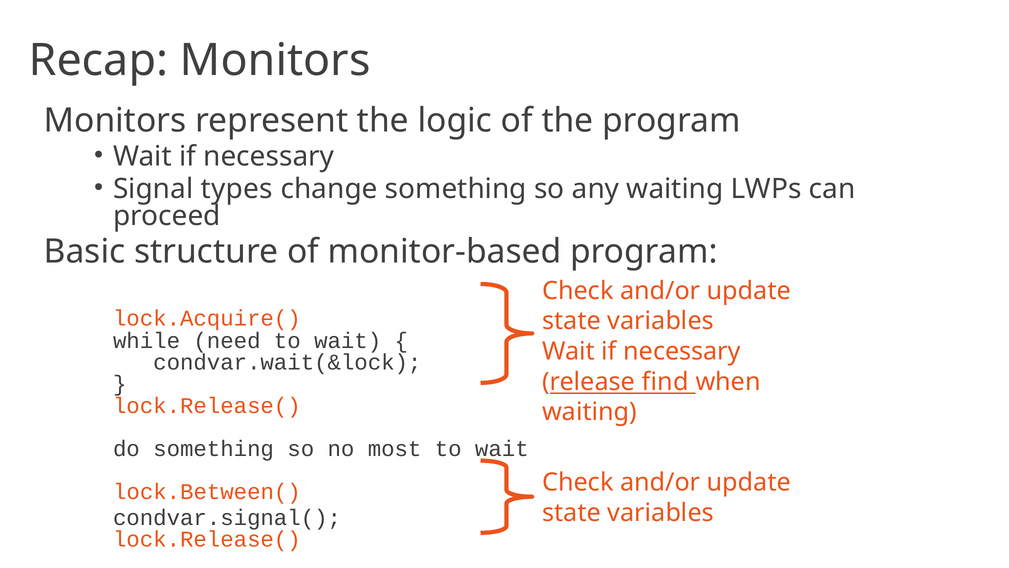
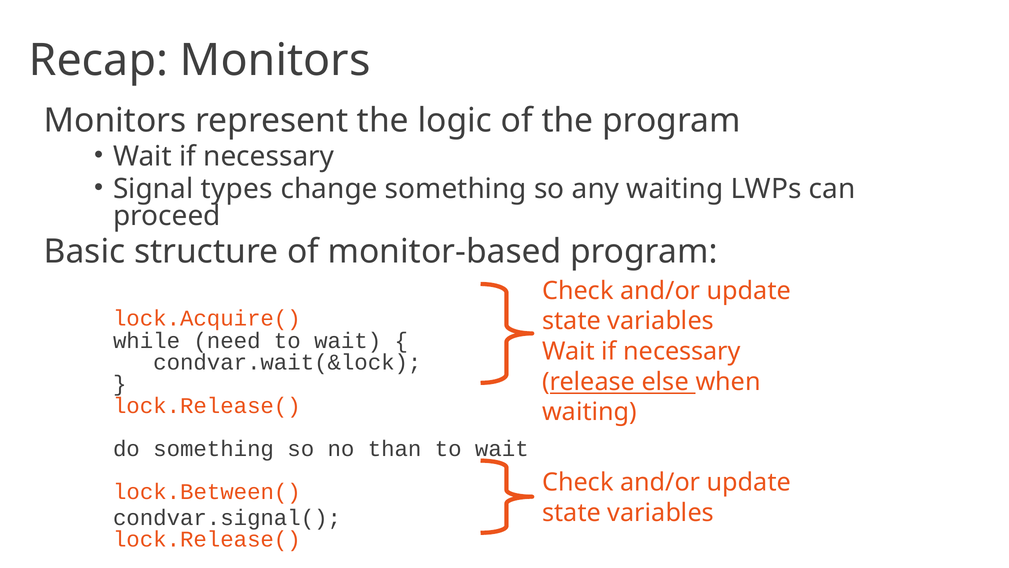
find: find -> else
most: most -> than
